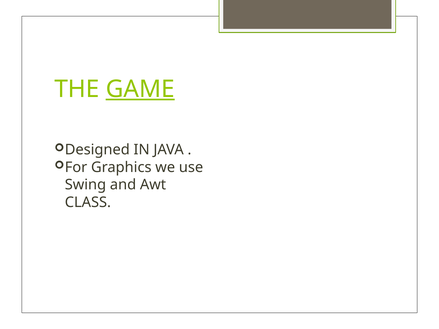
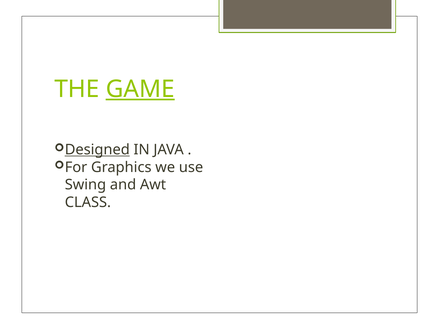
Designed underline: none -> present
